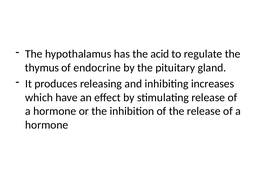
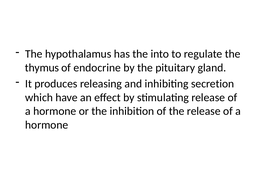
acid: acid -> into
increases: increases -> secretion
